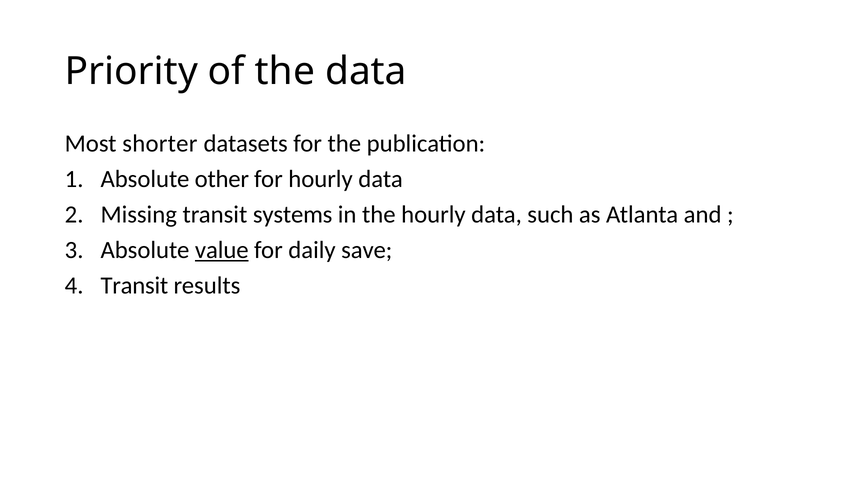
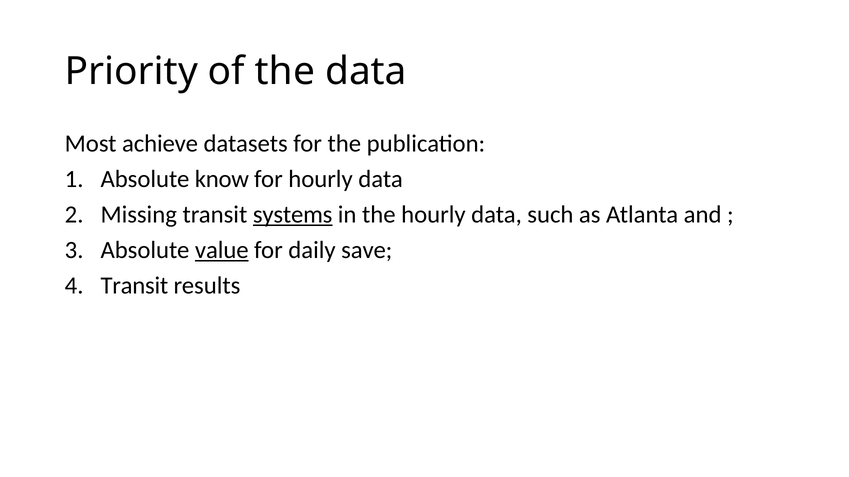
shorter: shorter -> achieve
other: other -> know
systems underline: none -> present
